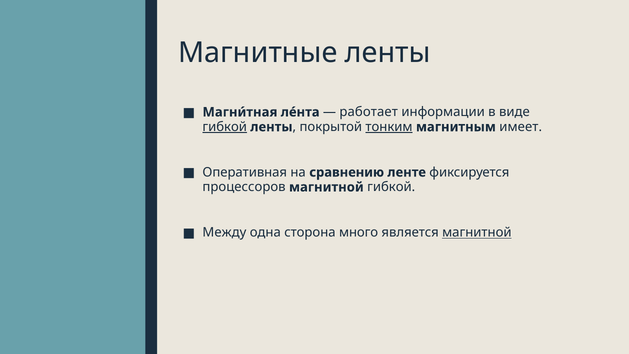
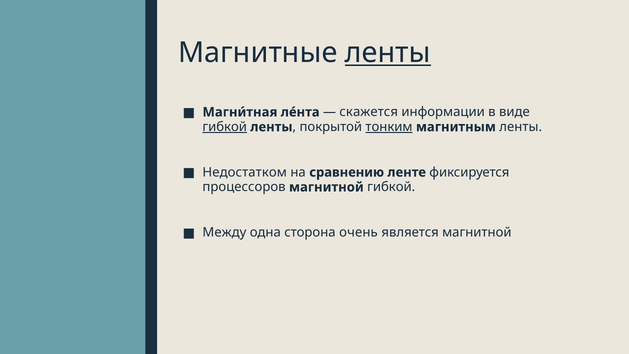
ленты at (388, 53) underline: none -> present
работает: работает -> скажется
магнитным имеет: имеет -> ленты
Оперативная: Оперативная -> Недостатком
много: много -> очень
магнитной at (477, 232) underline: present -> none
